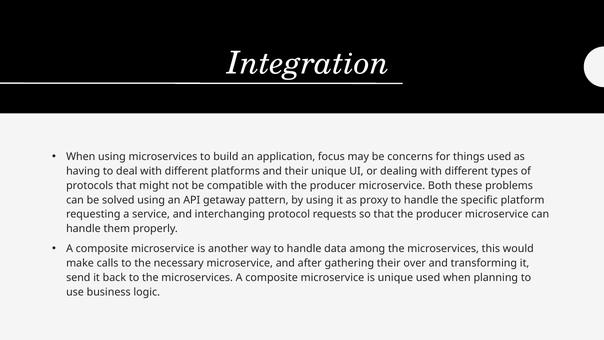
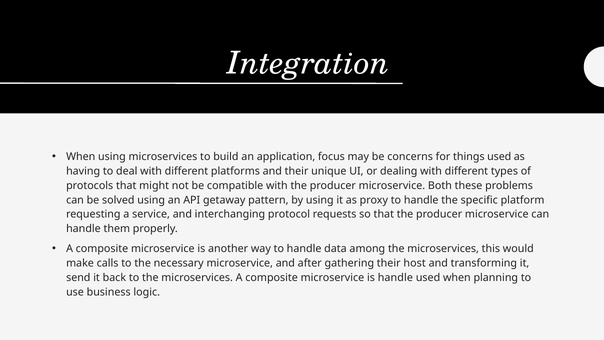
over: over -> host
is unique: unique -> handle
